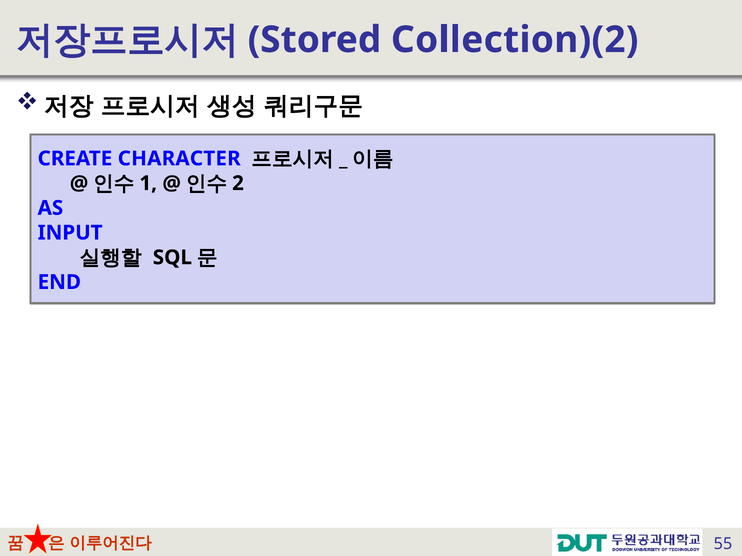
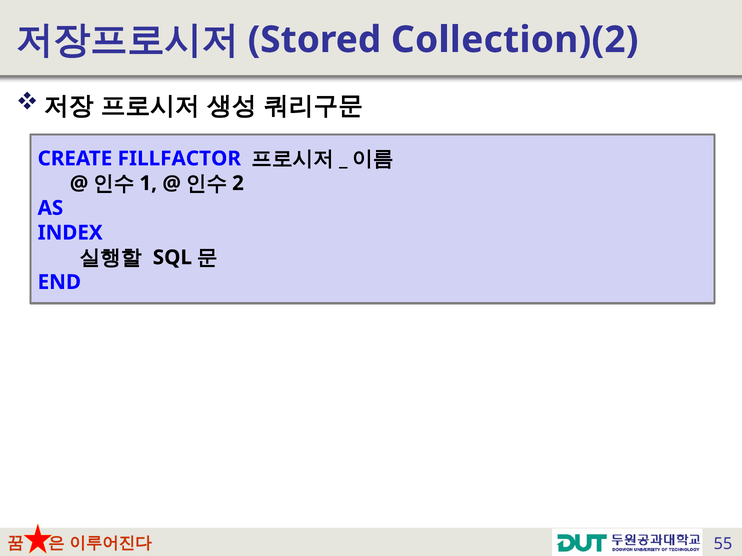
CHARACTER: CHARACTER -> FILLFACTOR
INPUT: INPUT -> INDEX
